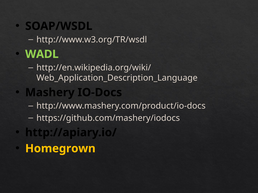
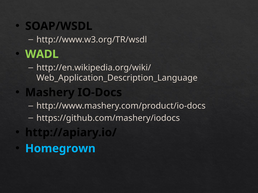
Homegrown colour: yellow -> light blue
